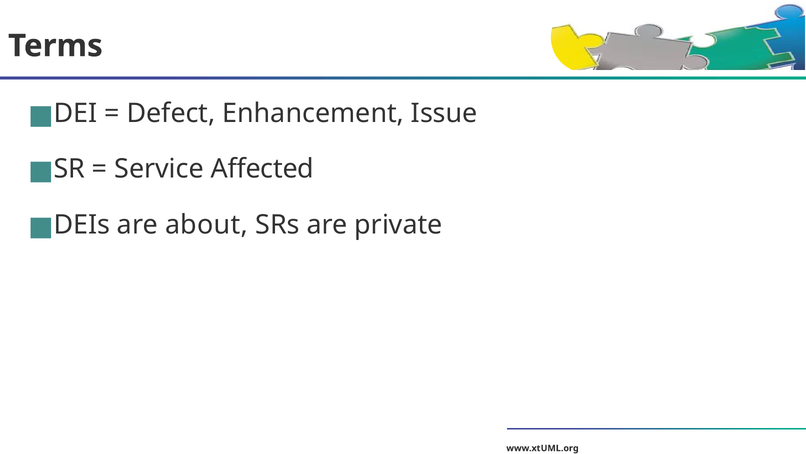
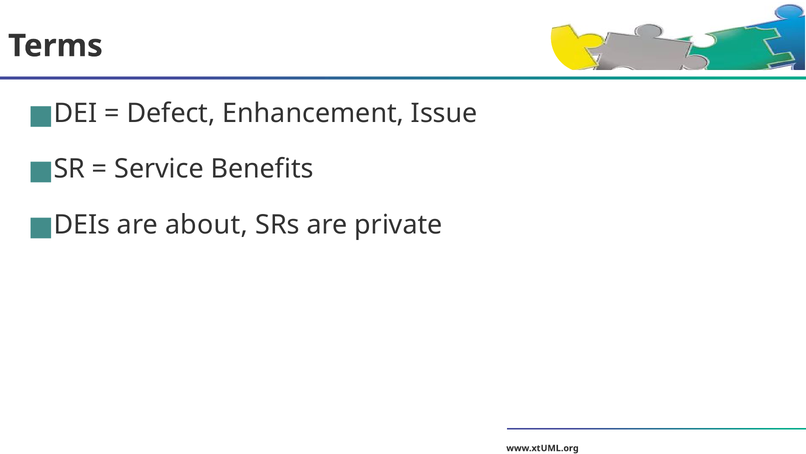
Affected: Affected -> Benefits
